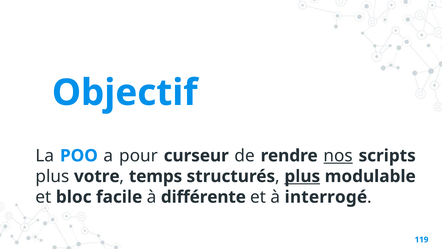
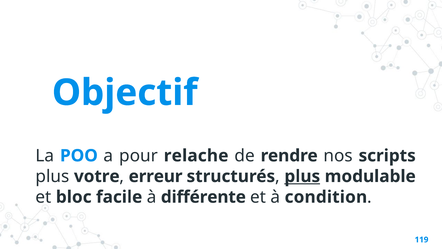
curseur: curseur -> relache
nos underline: present -> none
temps: temps -> erreur
interrogé: interrogé -> condition
